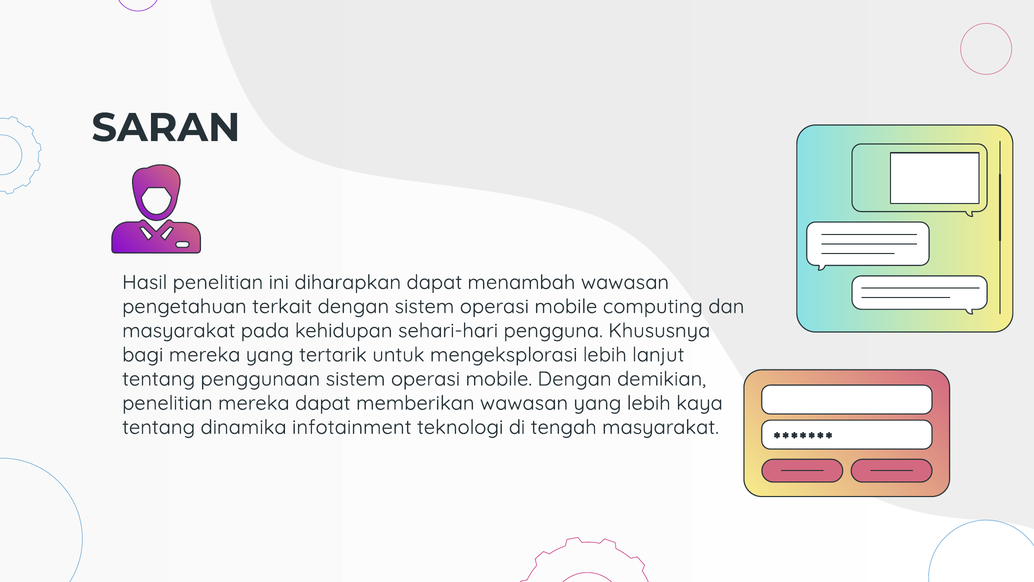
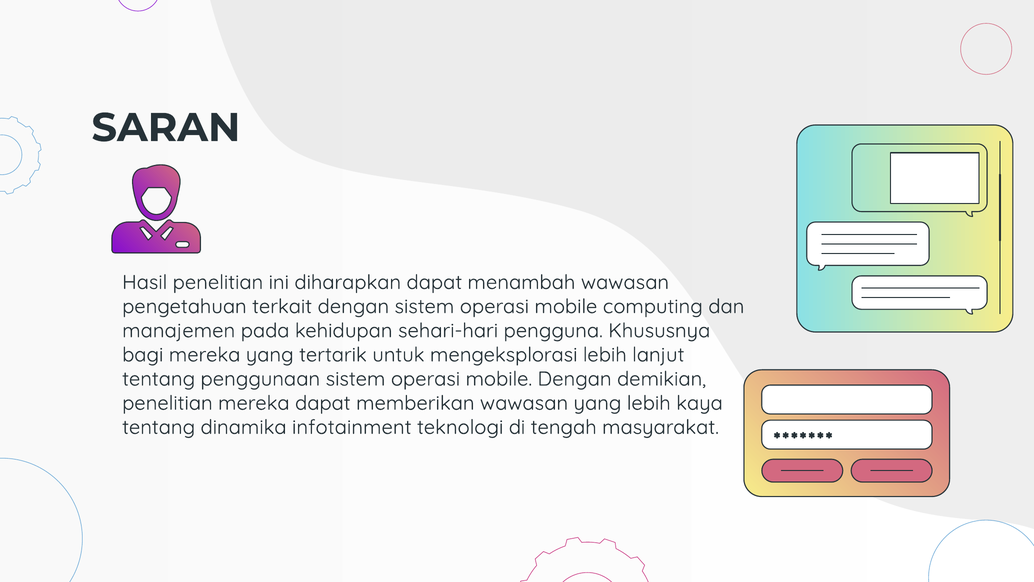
masyarakat at (179, 330): masyarakat -> manajemen
